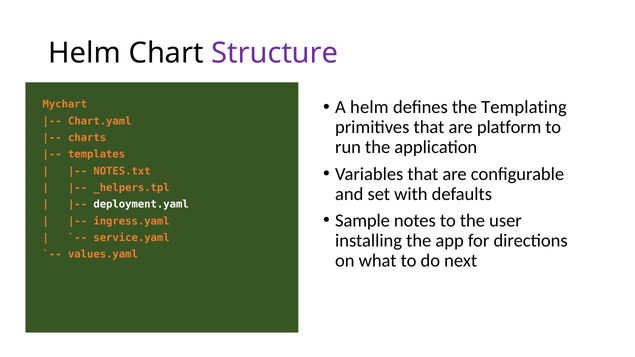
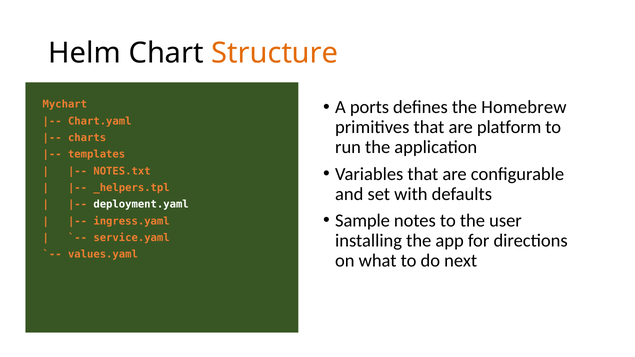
Structure colour: purple -> orange
A helm: helm -> ports
Templating: Templating -> Homebrew
